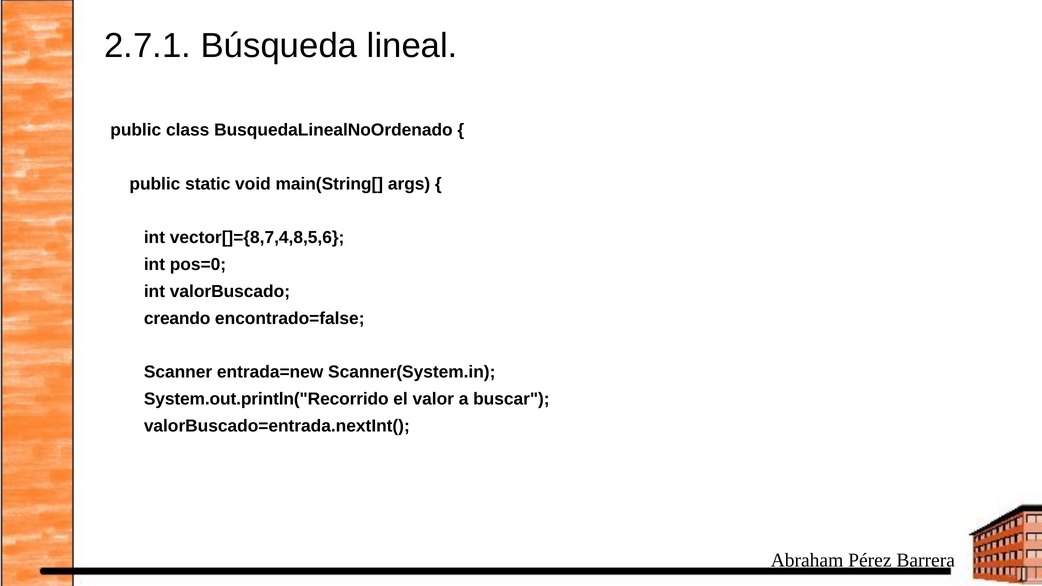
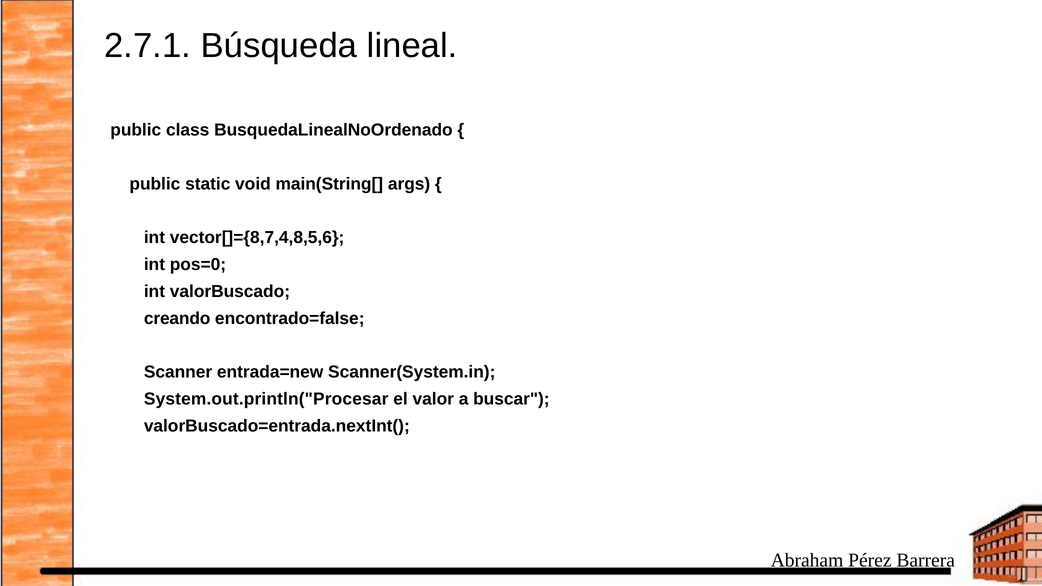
System.out.println("Recorrido: System.out.println("Recorrido -> System.out.println("Procesar
